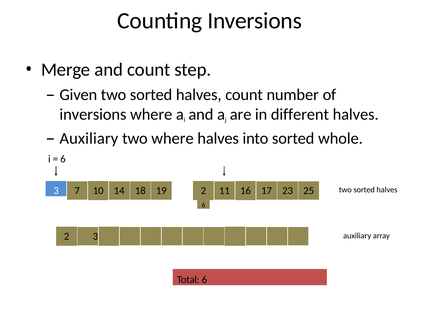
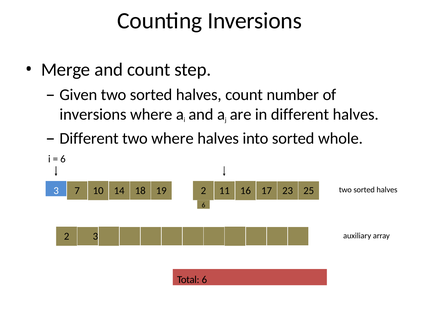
Auxiliary at (89, 138): Auxiliary -> Different
